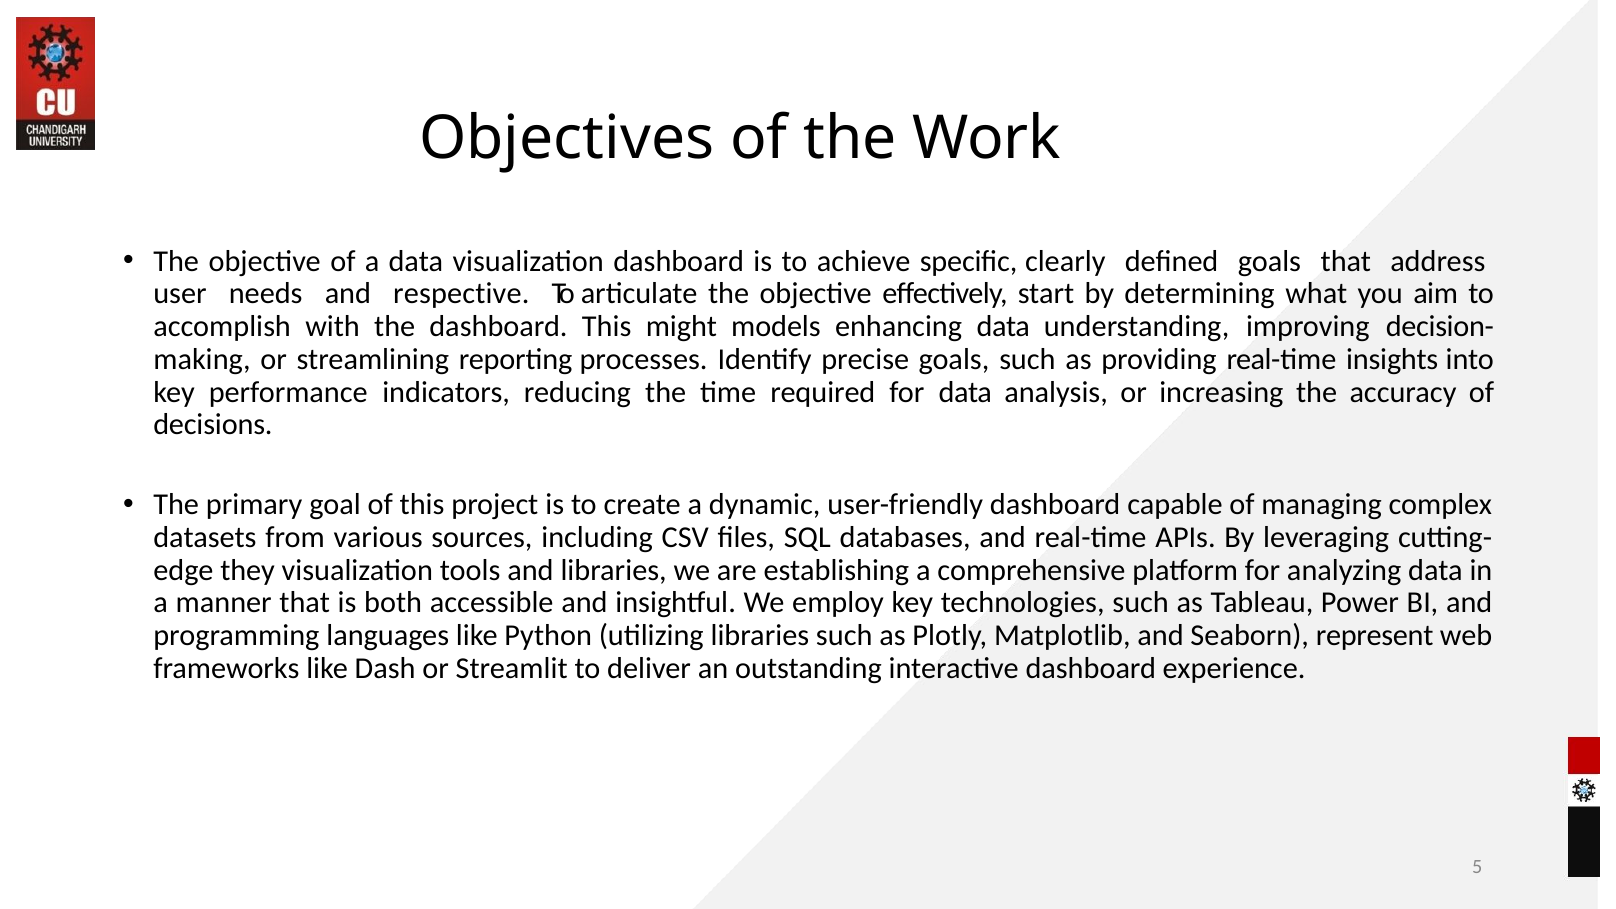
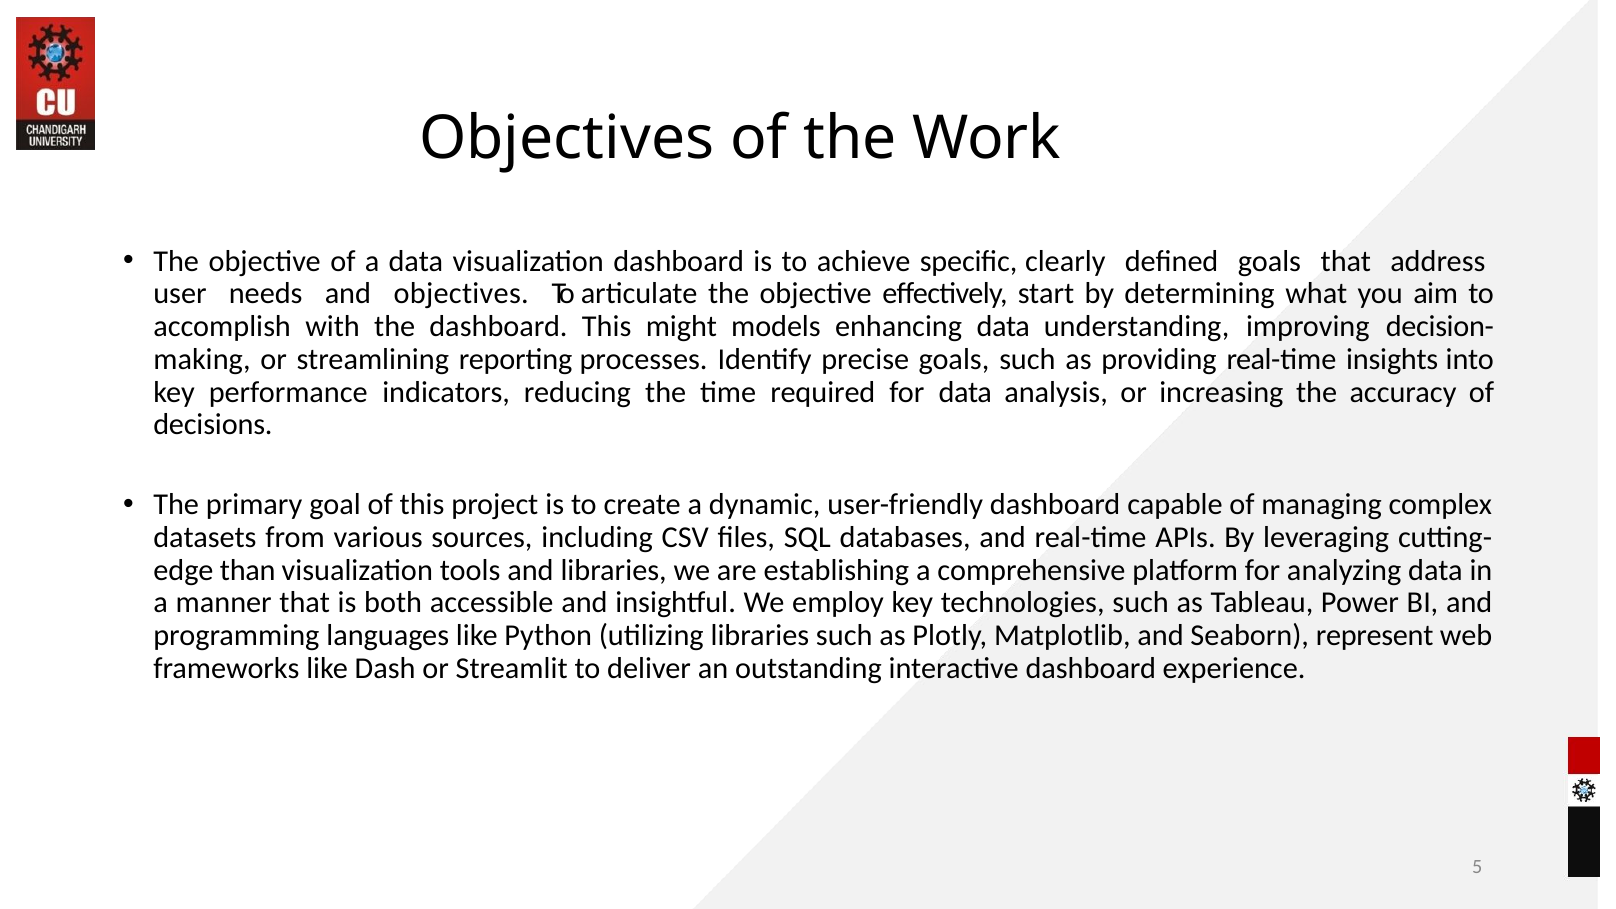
and respective: respective -> objectives
they: they -> than
